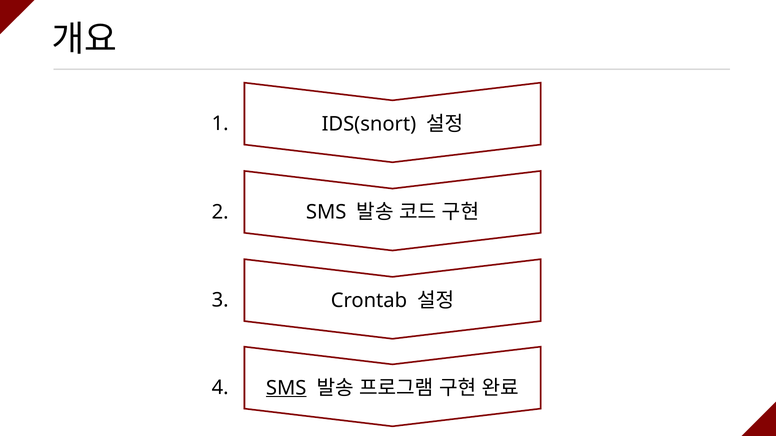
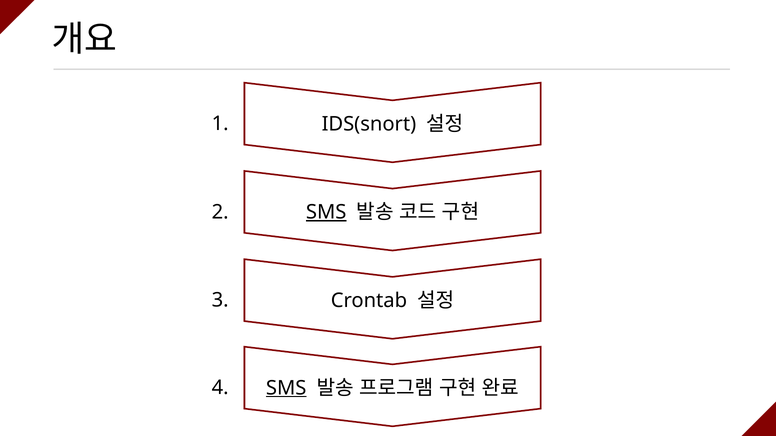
SMS at (326, 212) underline: none -> present
